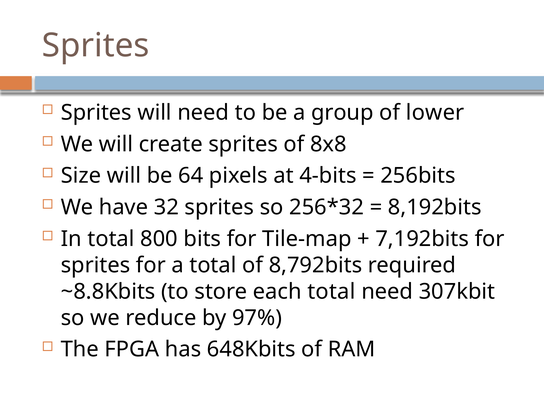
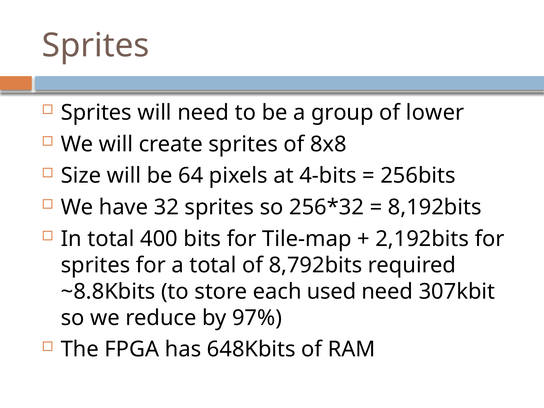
800: 800 -> 400
7,192bits: 7,192bits -> 2,192bits
each total: total -> used
